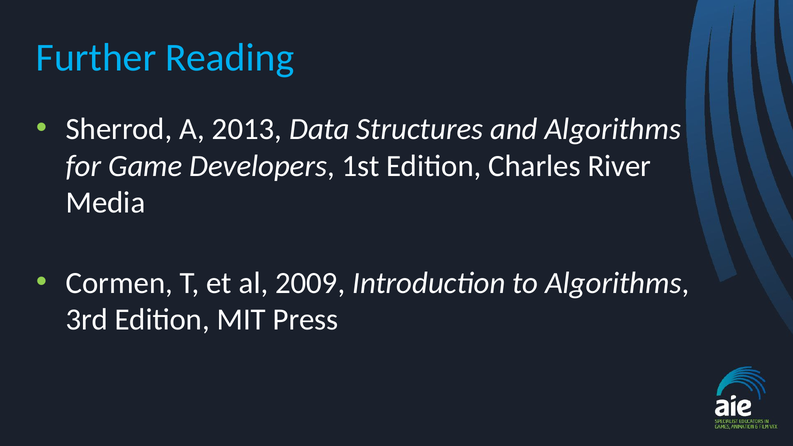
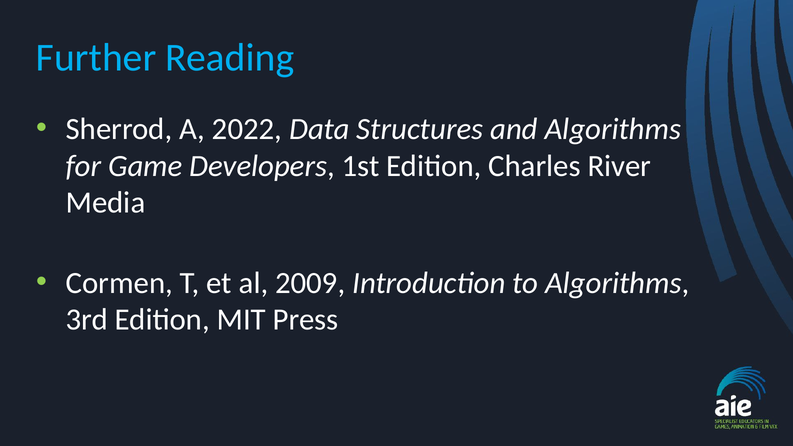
2013: 2013 -> 2022
